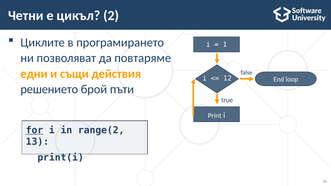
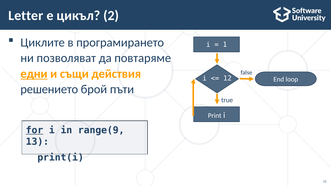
Четни: Четни -> Letter
едни underline: none -> present
range(2: range(2 -> range(9
